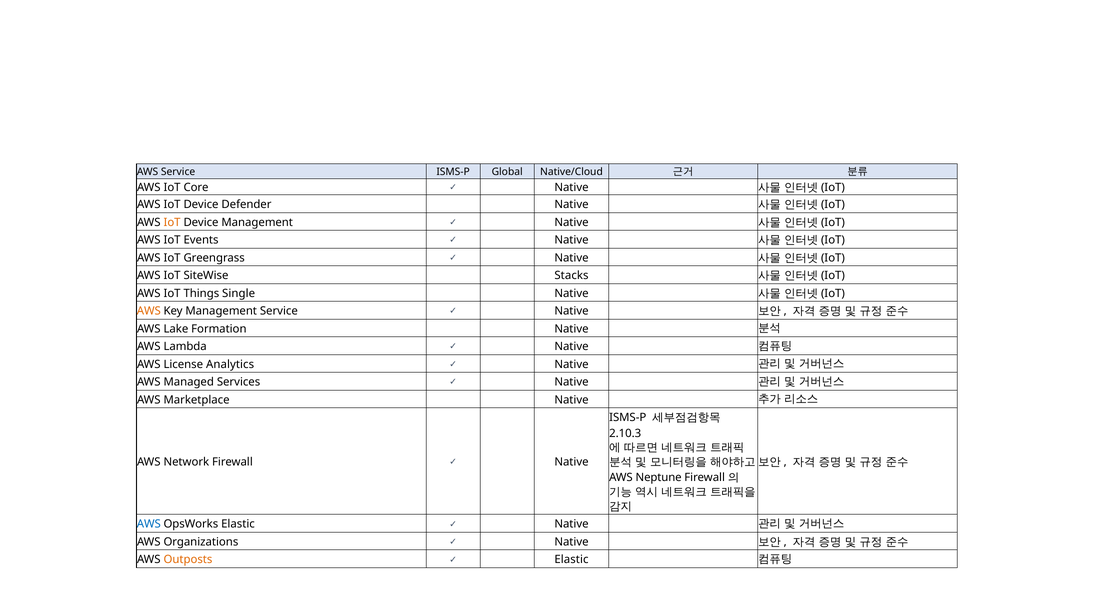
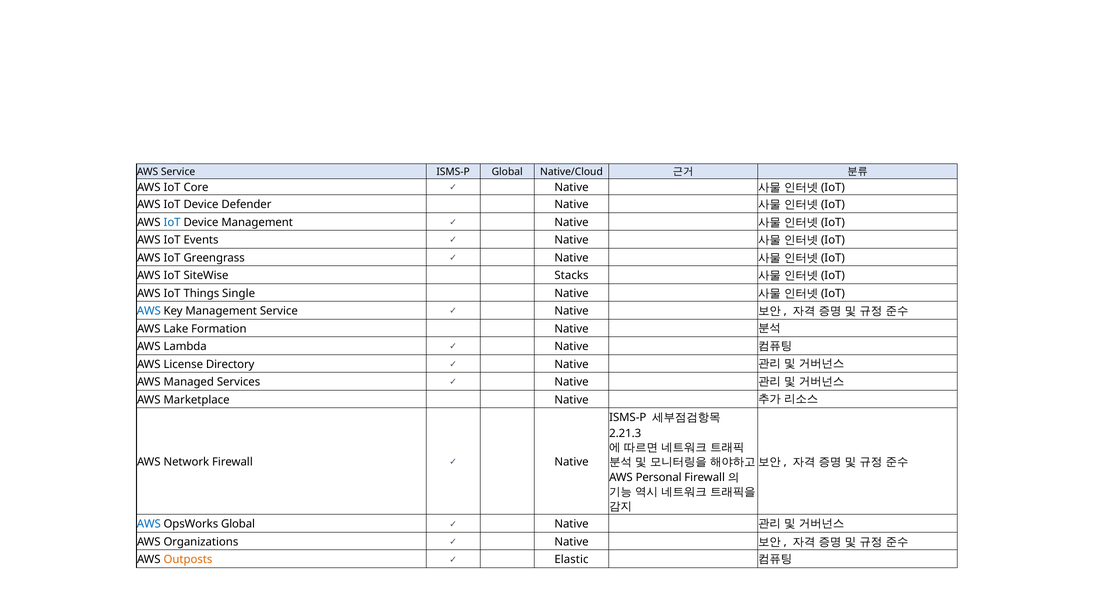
IoT at (172, 222) colour: orange -> blue
AWS at (149, 311) colour: orange -> blue
Analytics: Analytics -> Directory
2.10.3: 2.10.3 -> 2.21.3
Neptune: Neptune -> Personal
OpsWorks Elastic: Elastic -> Global
